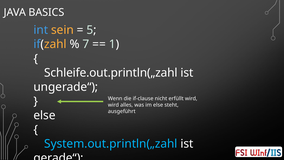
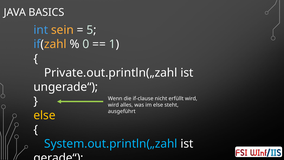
7: 7 -> 0
Schleife.out.println(„zahl: Schleife.out.println(„zahl -> Private.out.println(„zahl
else at (45, 115) colour: white -> yellow
